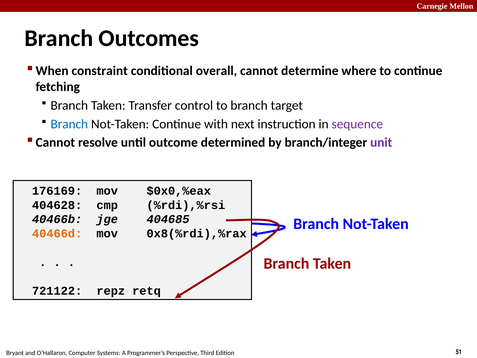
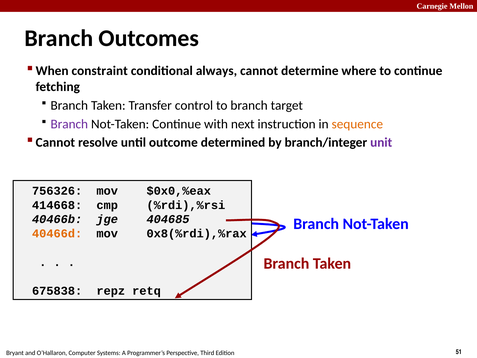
overall: overall -> always
Branch at (69, 124) colour: blue -> purple
sequence colour: purple -> orange
176169: 176169 -> 756326
404628: 404628 -> 414668
721122: 721122 -> 675838
